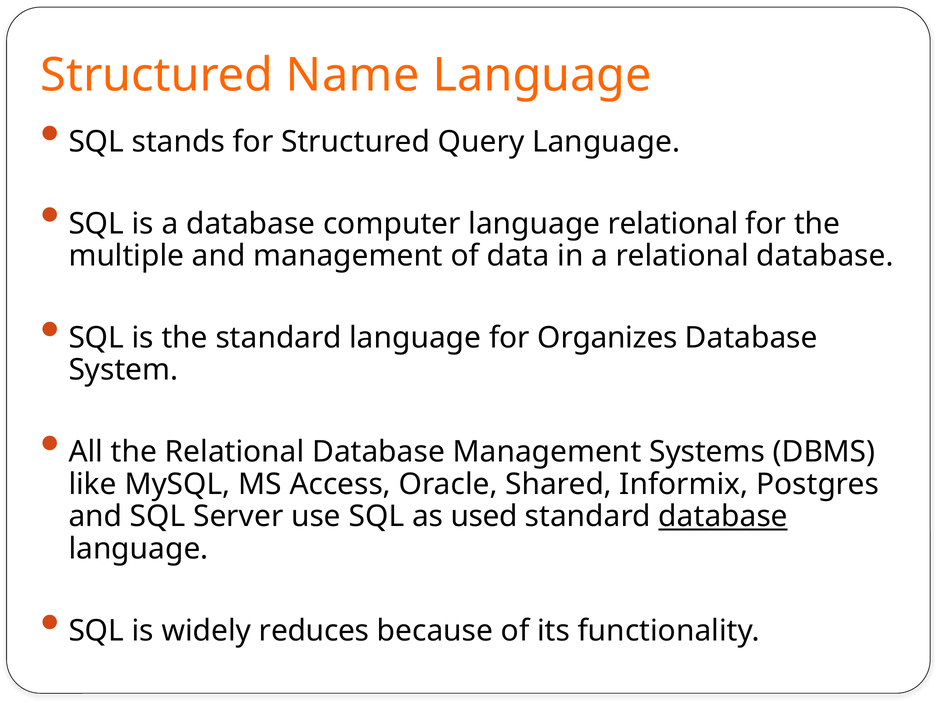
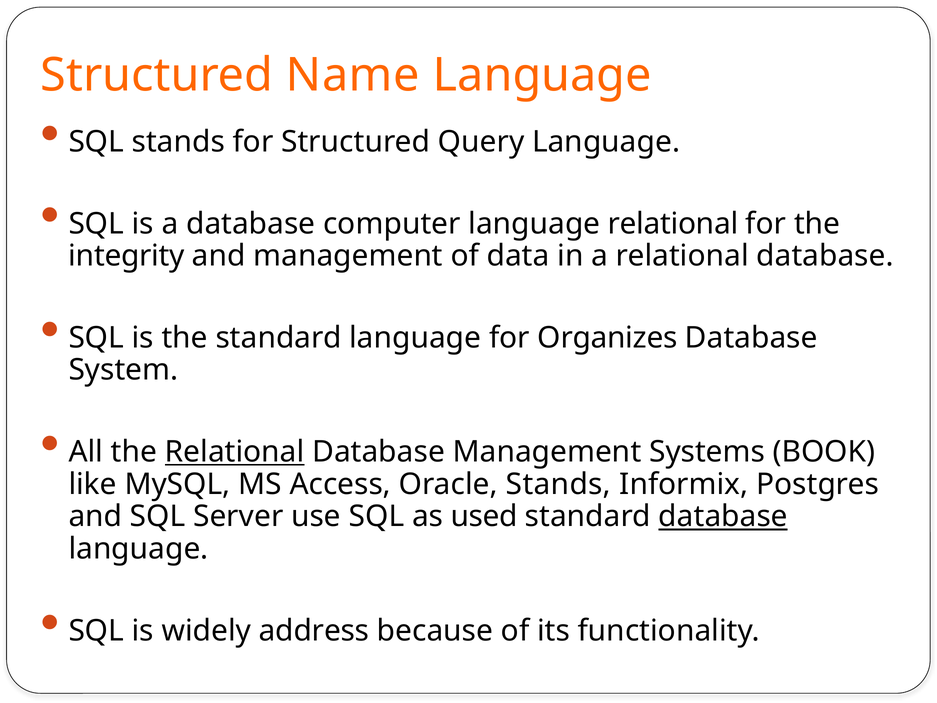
multiple: multiple -> integrity
Relational at (235, 452) underline: none -> present
DBMS: DBMS -> BOOK
Oracle Shared: Shared -> Stands
reduces: reduces -> address
